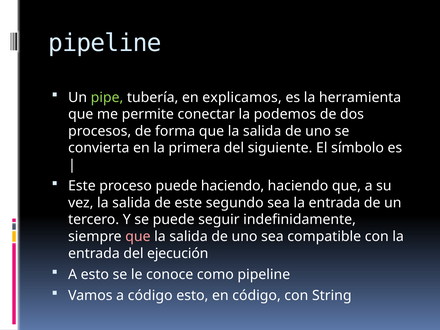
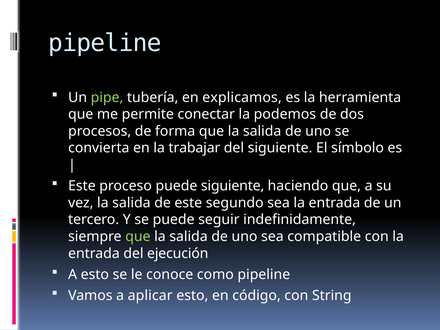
primera: primera -> trabajar
puede haciendo: haciendo -> siguiente
que at (138, 237) colour: pink -> light green
a código: código -> aplicar
